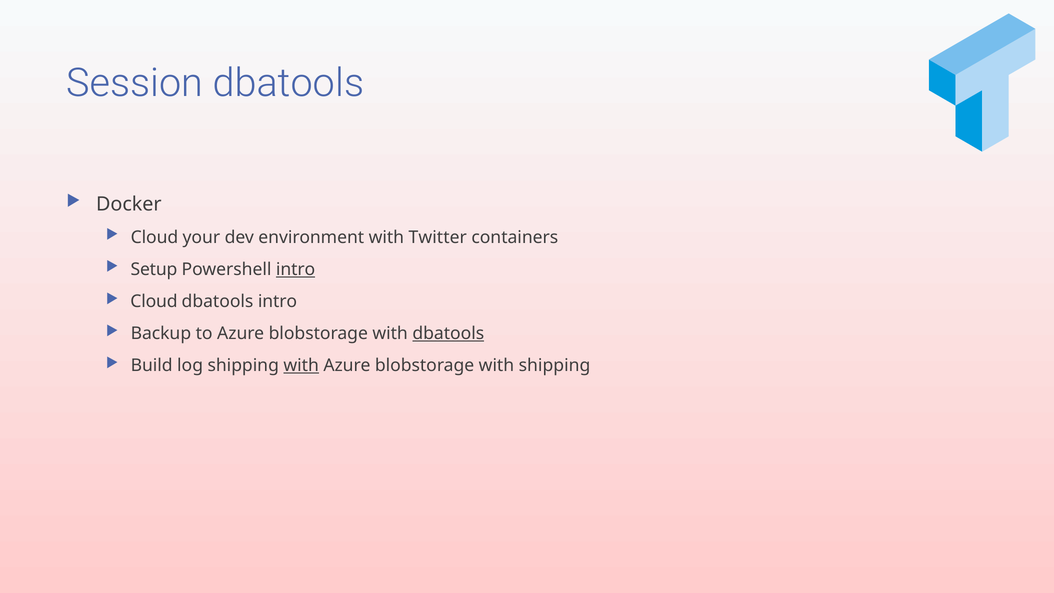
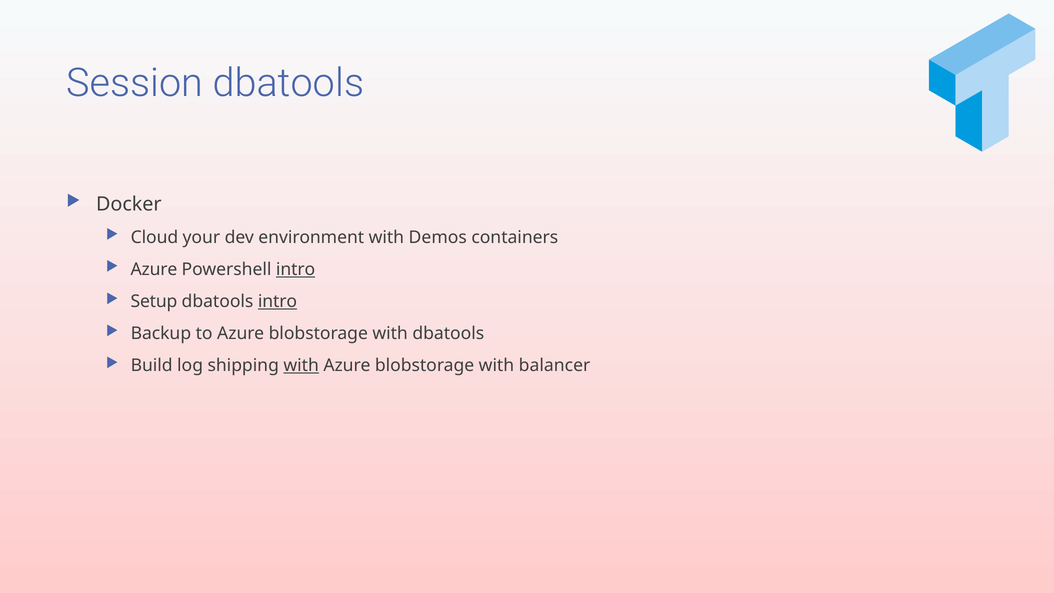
Twitter: Twitter -> Demos
Setup at (154, 269): Setup -> Azure
Cloud at (154, 301): Cloud -> Setup
intro at (278, 301) underline: none -> present
dbatools at (448, 333) underline: present -> none
with shipping: shipping -> balancer
